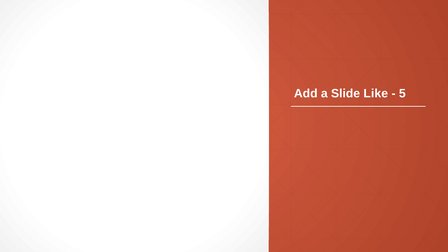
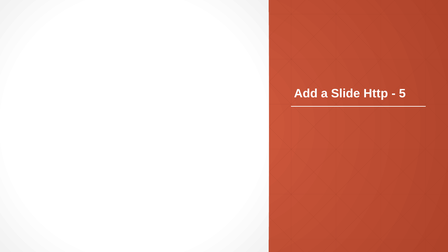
Like: Like -> Http
